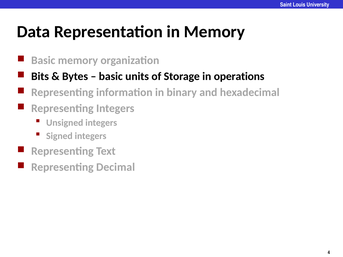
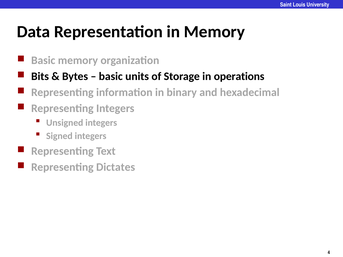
Decimal: Decimal -> Dictates
